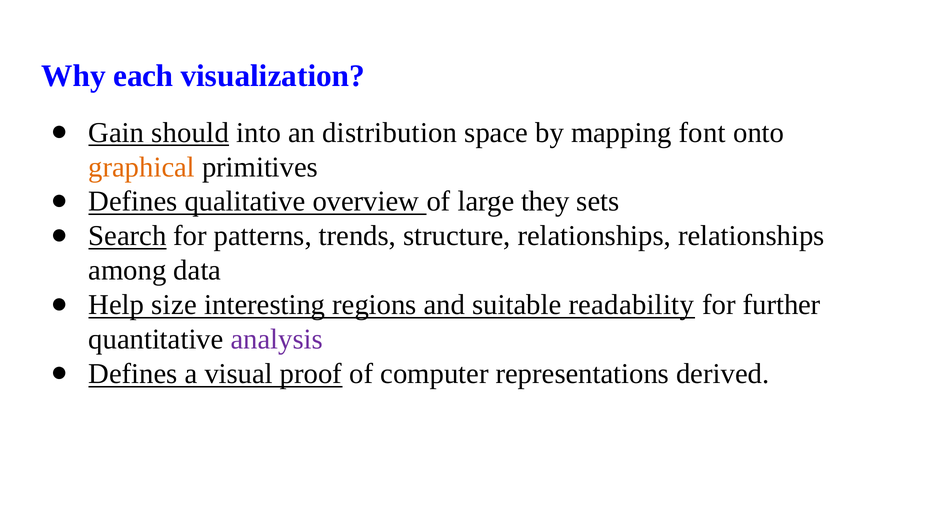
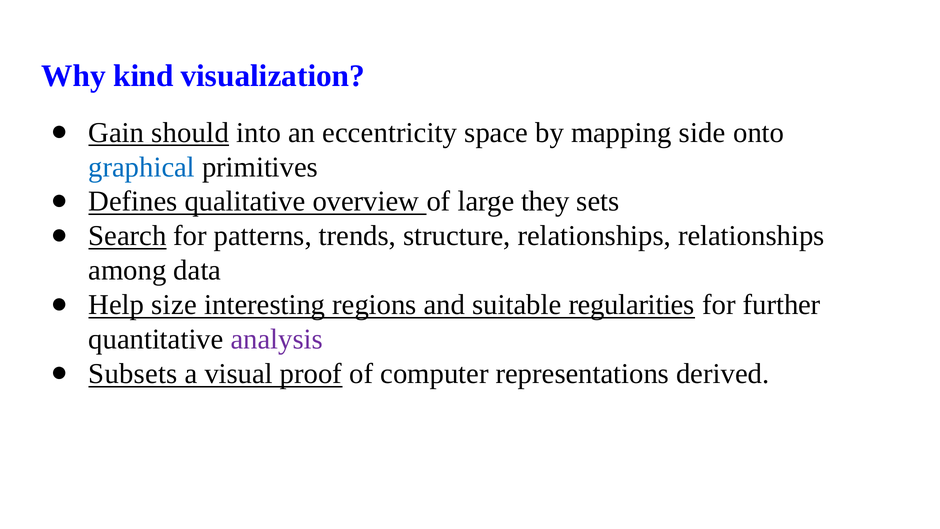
each: each -> kind
distribution: distribution -> eccentricity
font: font -> side
graphical colour: orange -> blue
readability: readability -> regularities
Defines at (133, 374): Defines -> Subsets
